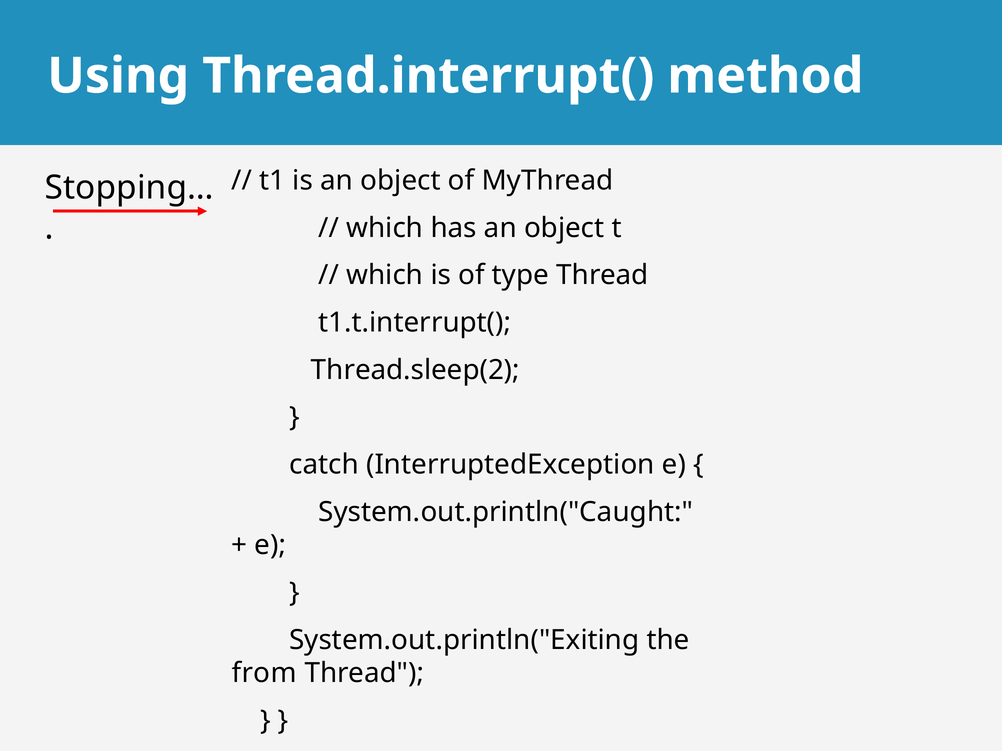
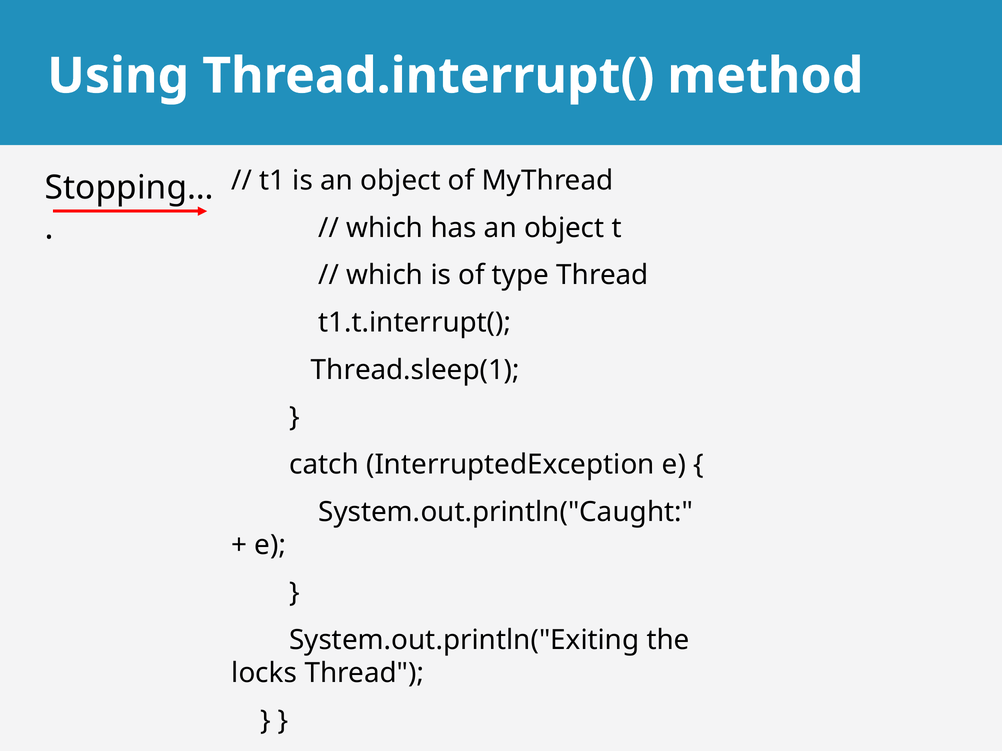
Thread.sleep(2: Thread.sleep(2 -> Thread.sleep(1
from: from -> locks
